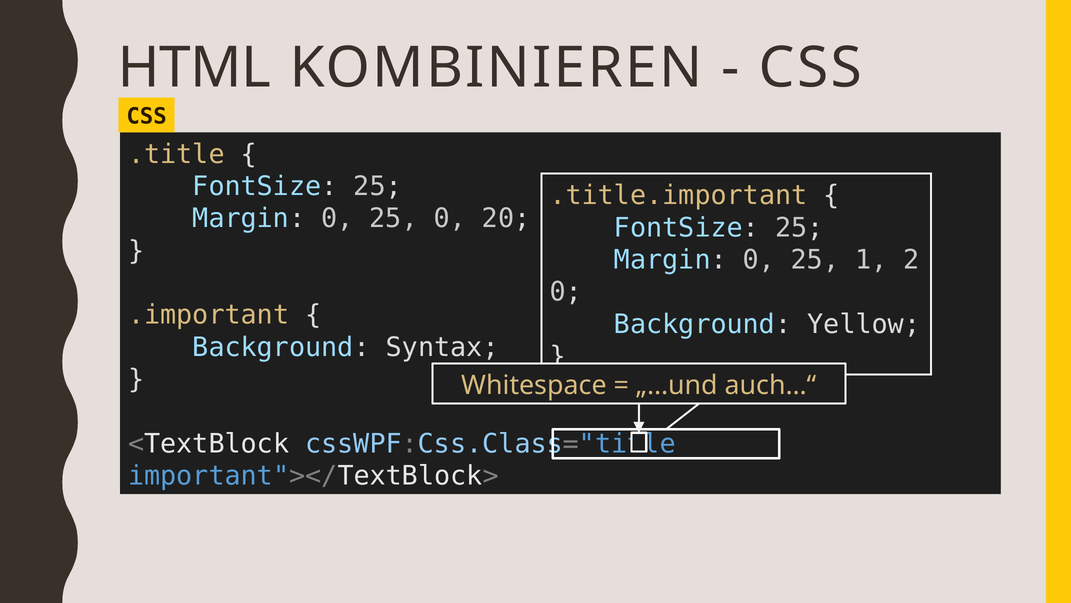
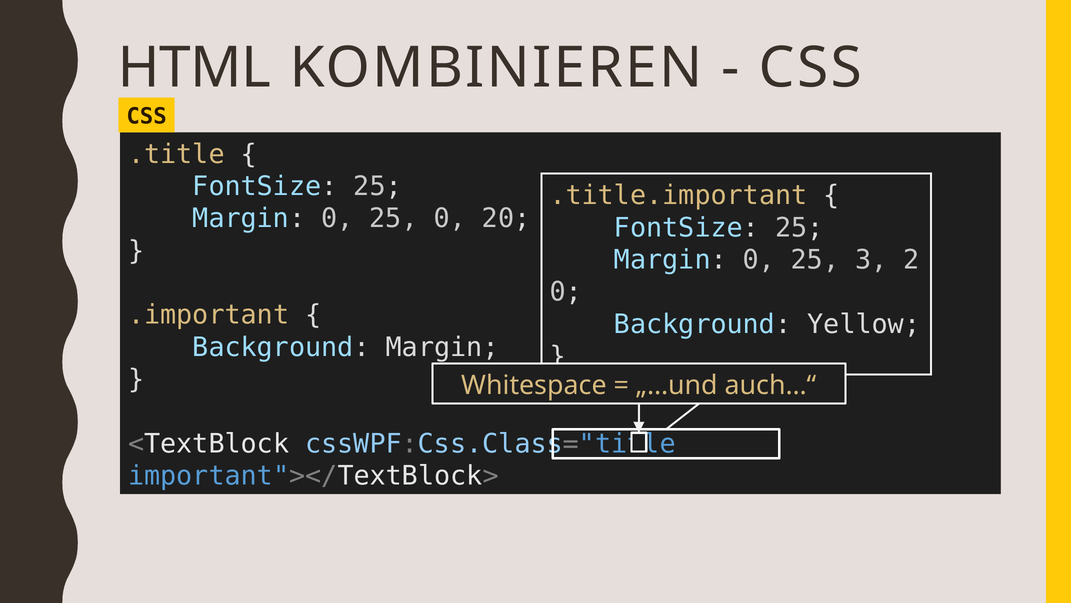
1: 1 -> 3
Background Syntax: Syntax -> Margin
